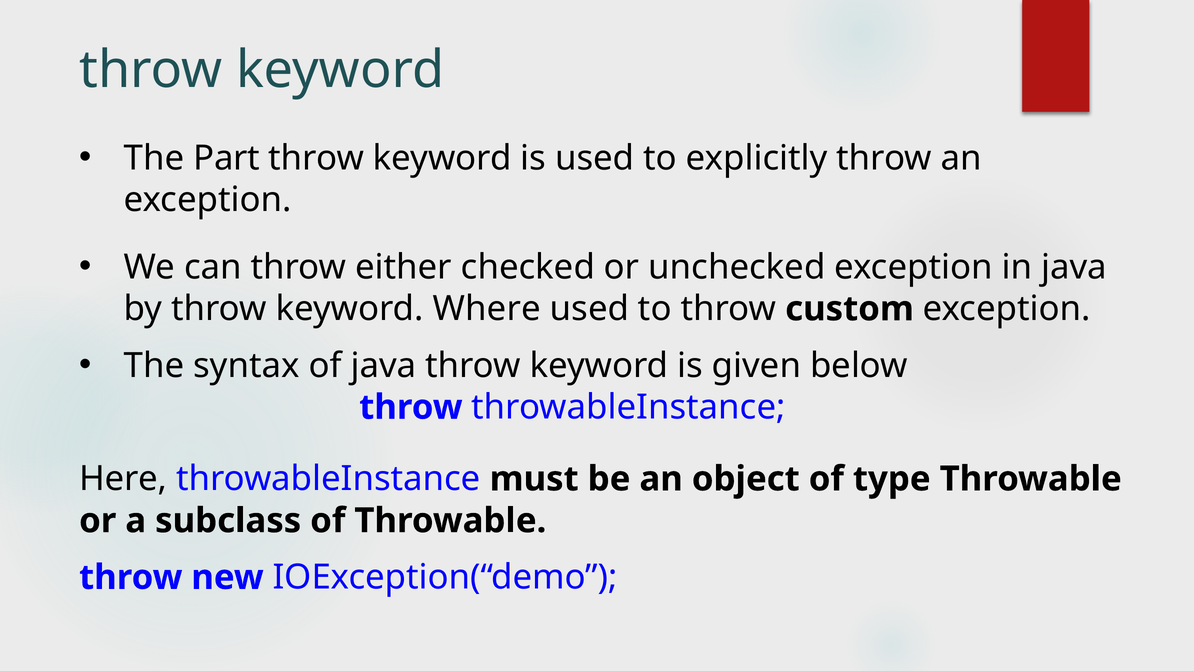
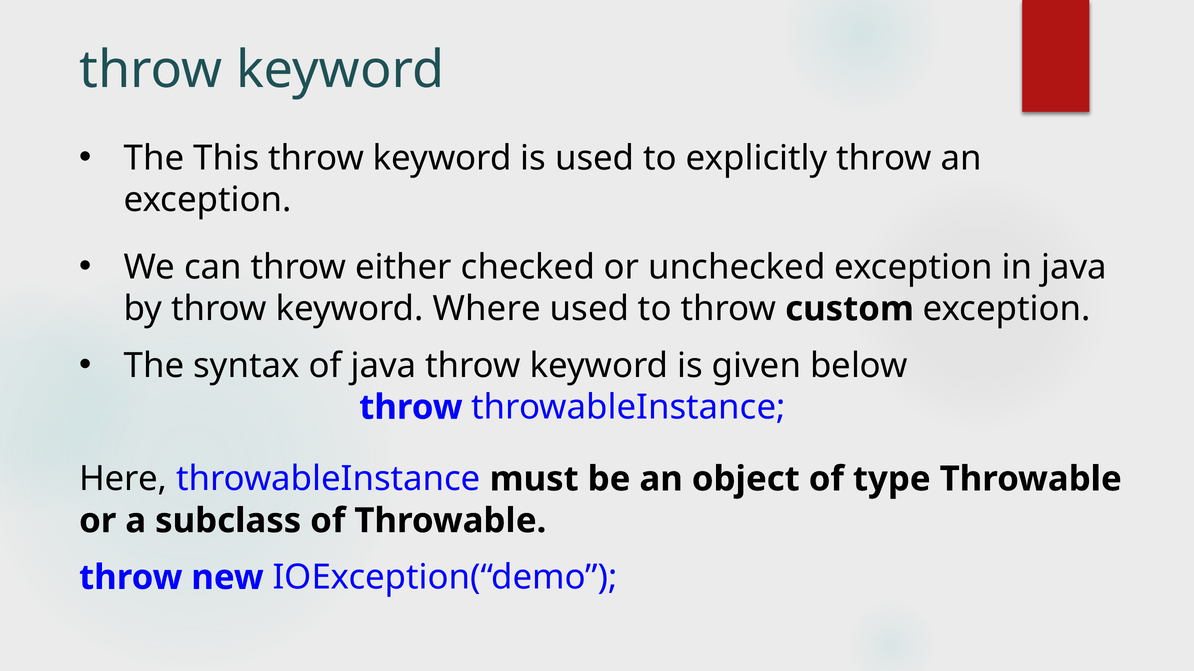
Part: Part -> This
